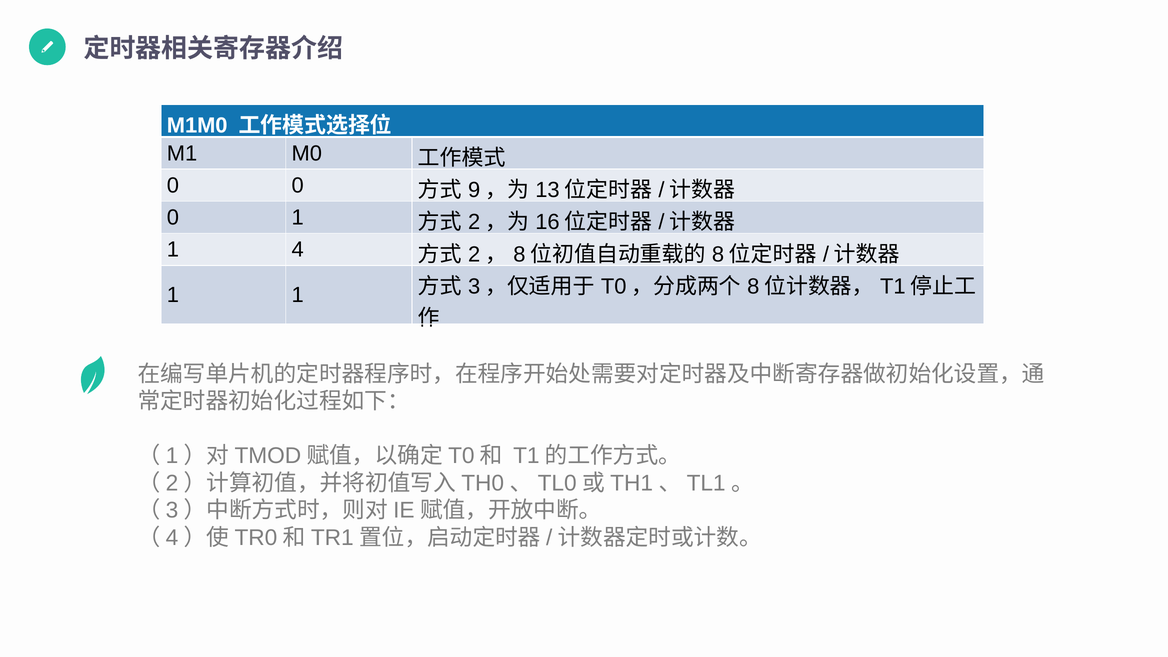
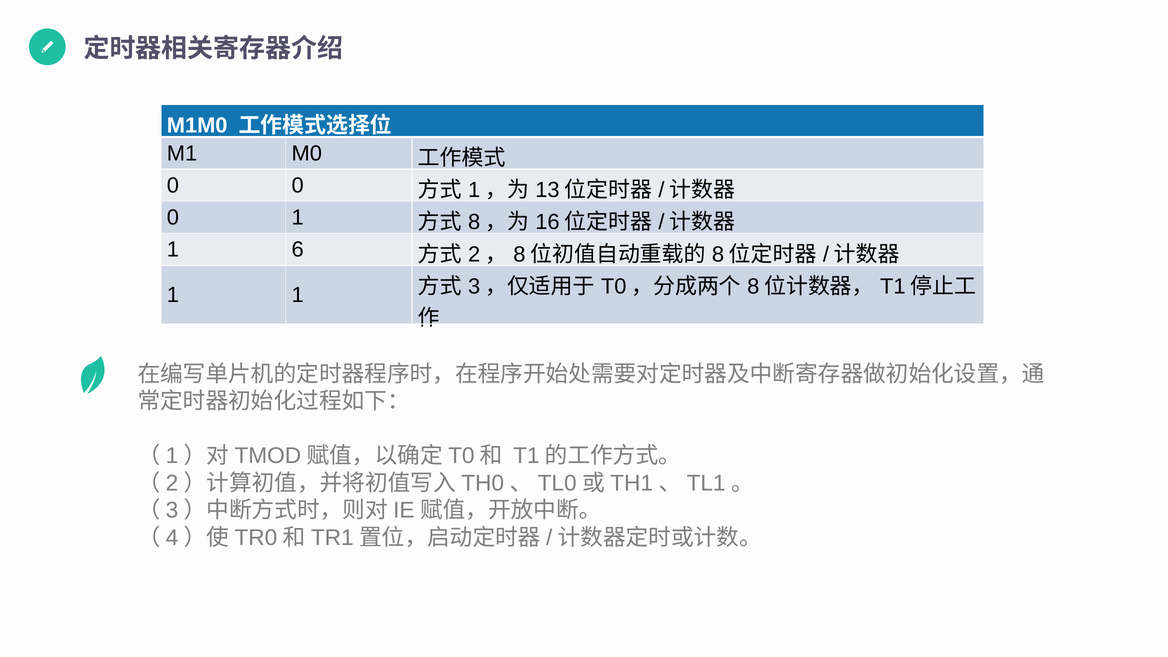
9 at (474, 190): 9 -> 1
2 at (474, 222): 2 -> 8
1 4: 4 -> 6
